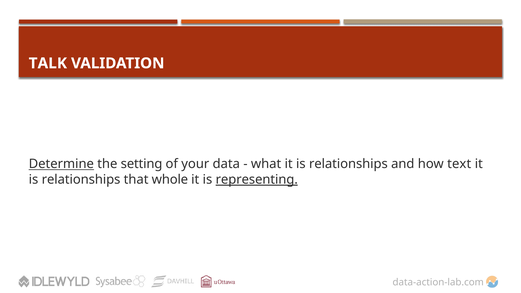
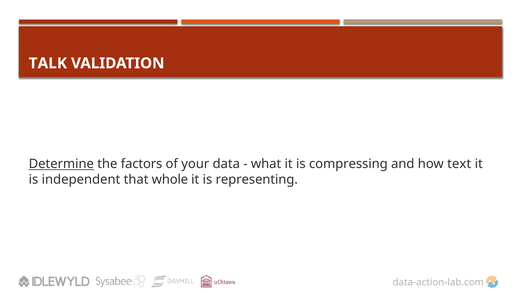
setting: setting -> factors
what it is relationships: relationships -> compressing
relationships at (81, 180): relationships -> independent
representing underline: present -> none
